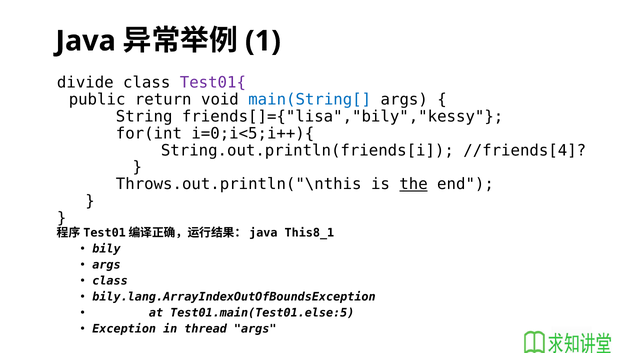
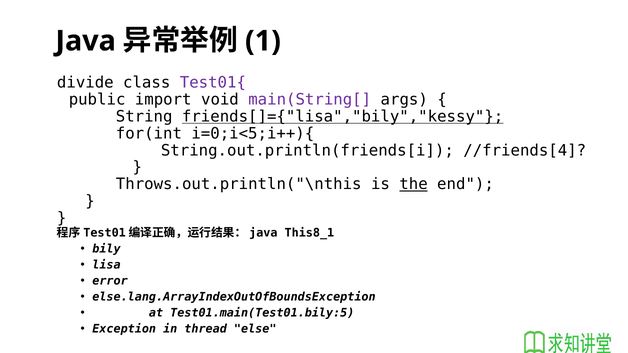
return: return -> import
main(String[ colour: blue -> purple
friends[]={"lisa","bily","kessy underline: none -> present
args at (106, 265): args -> lisa
class at (110, 281): class -> error
bily.lang.ArrayIndexOutOfBoundsException: bily.lang.ArrayIndexOutOfBoundsException -> else.lang.ArrayIndexOutOfBoundsException
Test01.main(Test01.else:5: Test01.main(Test01.else:5 -> Test01.main(Test01.bily:5
thread args: args -> else
